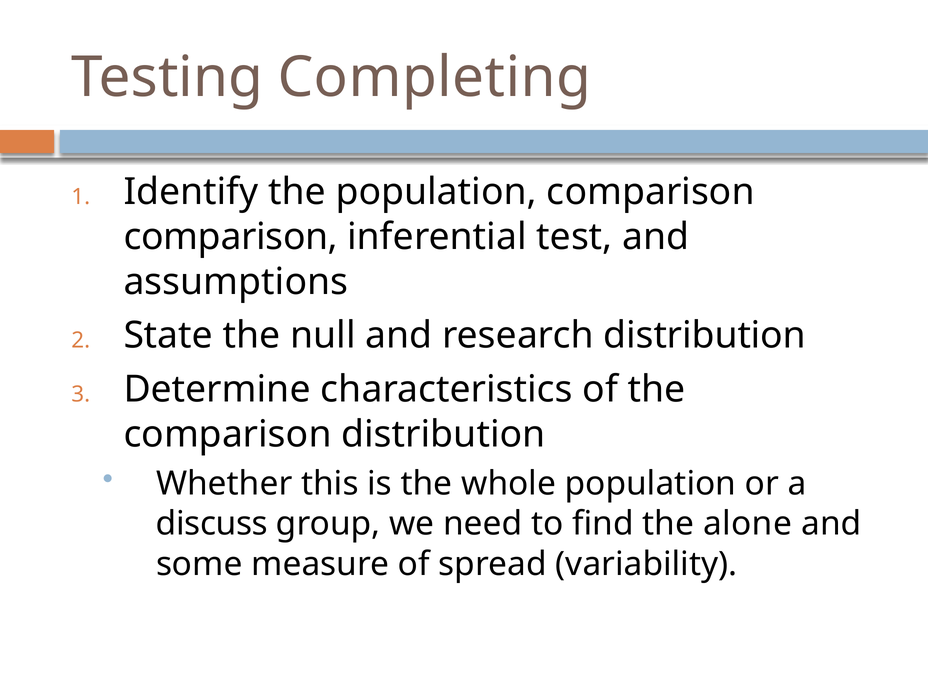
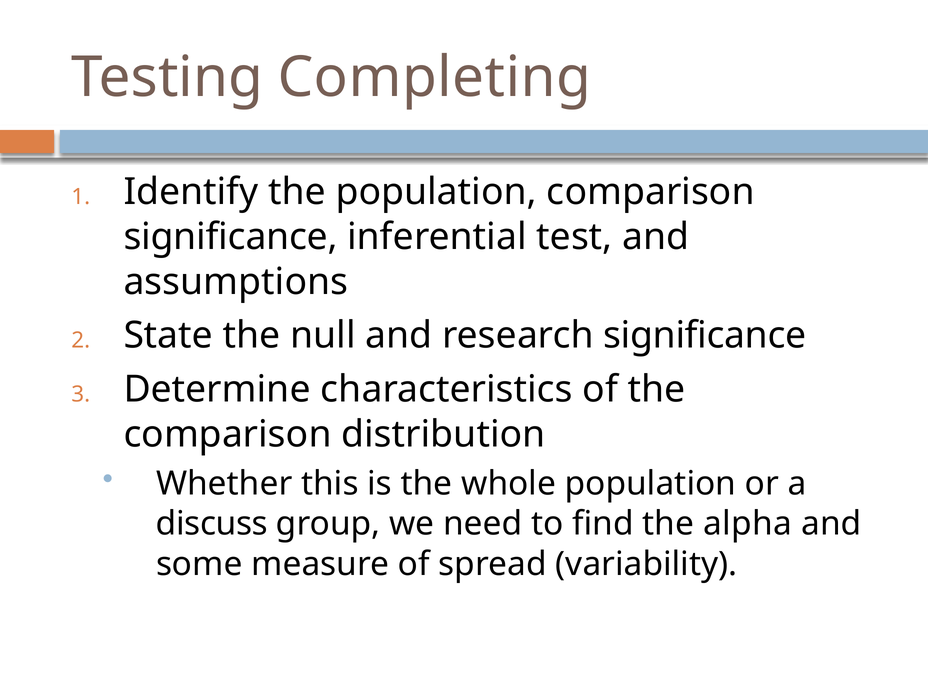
comparison at (231, 237): comparison -> significance
research distribution: distribution -> significance
alone: alone -> alpha
